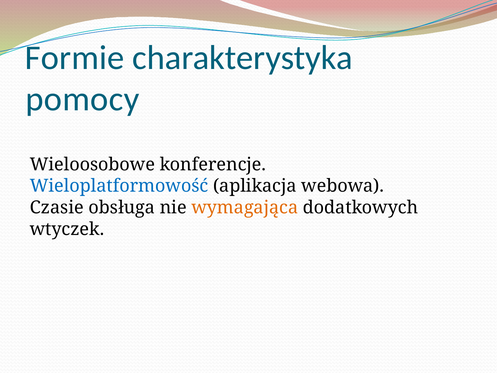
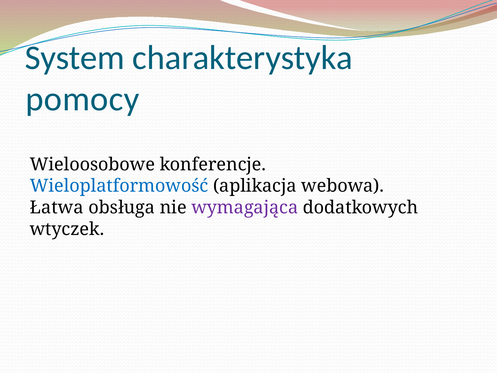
Formie: Formie -> System
Czasie: Czasie -> Łatwa
wymagająca colour: orange -> purple
